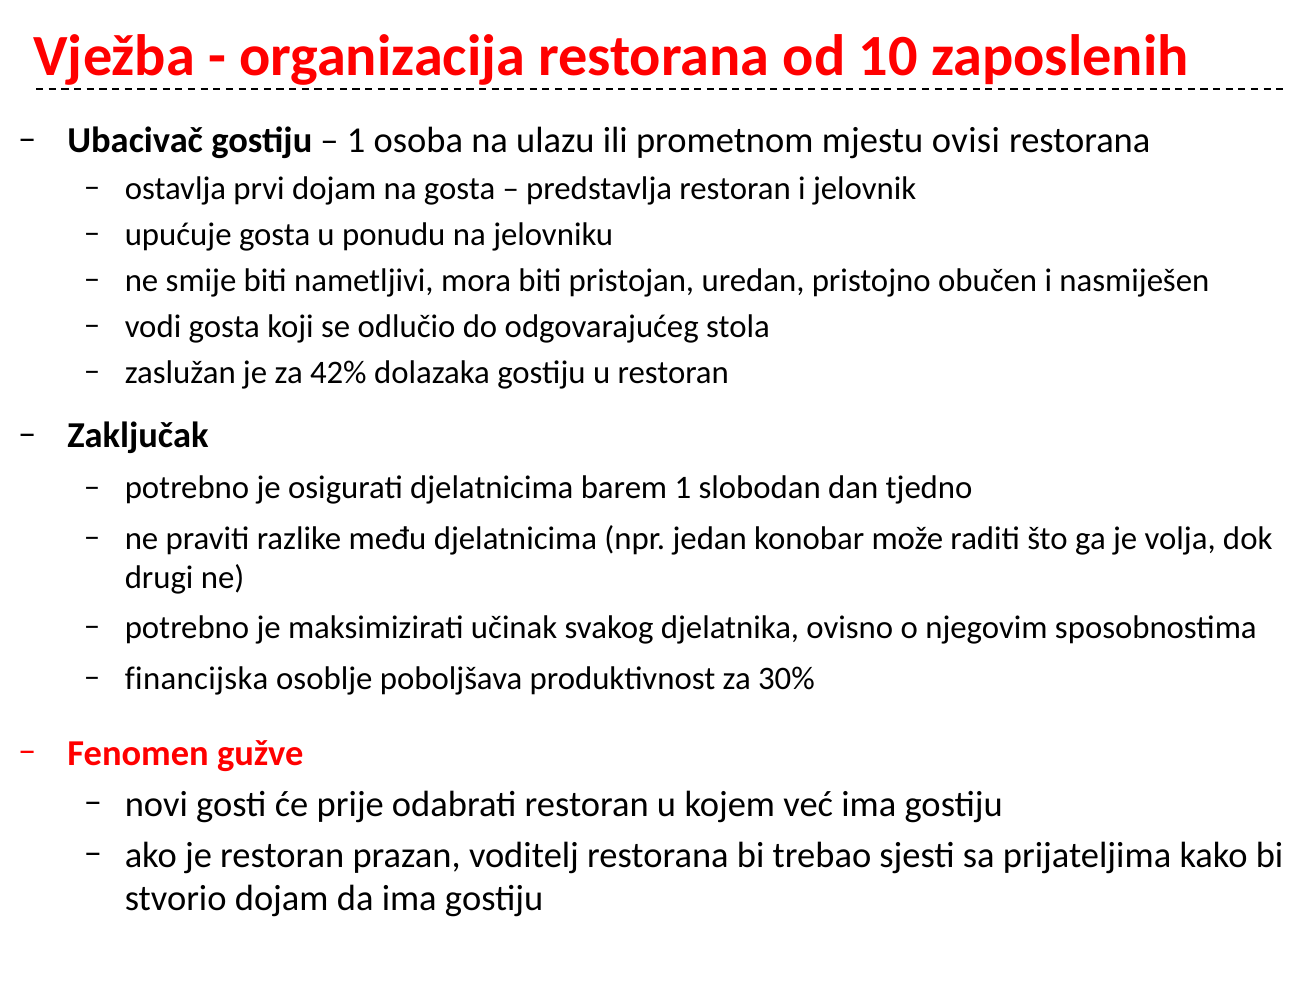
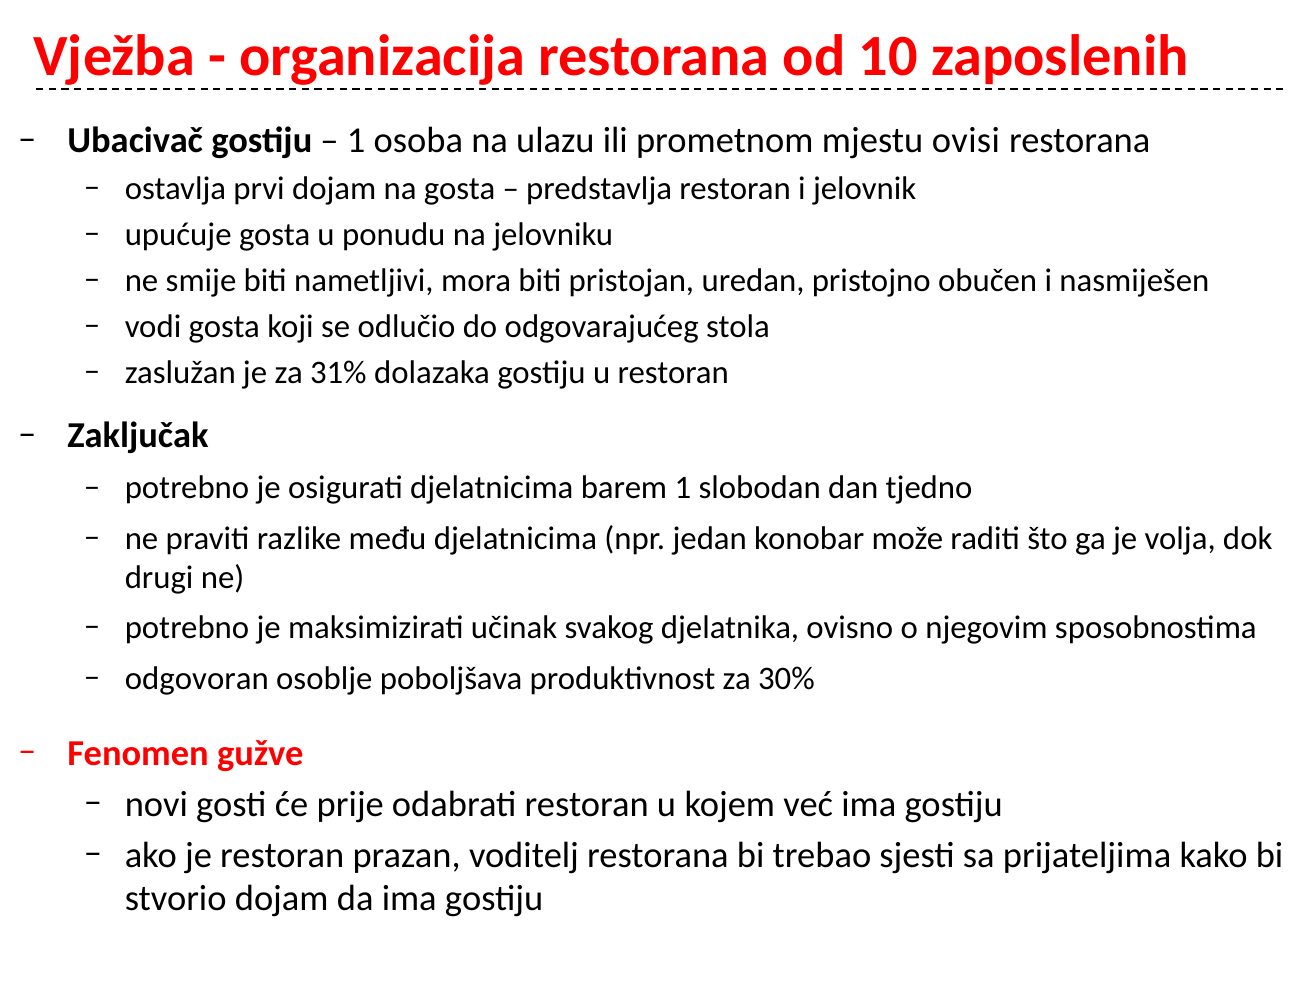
42%: 42% -> 31%
financijska: financijska -> odgovoran
